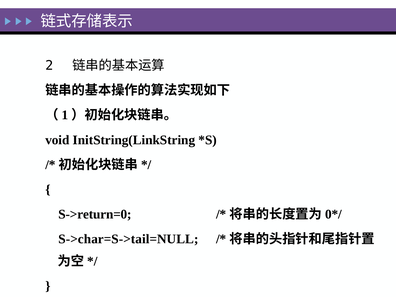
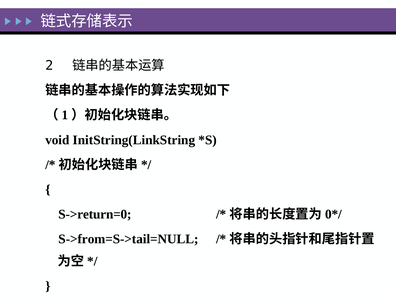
S->char=S->tail=NULL: S->char=S->tail=NULL -> S->from=S->tail=NULL
